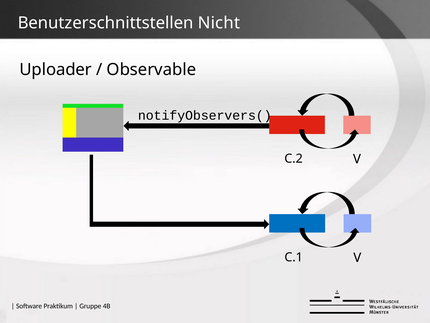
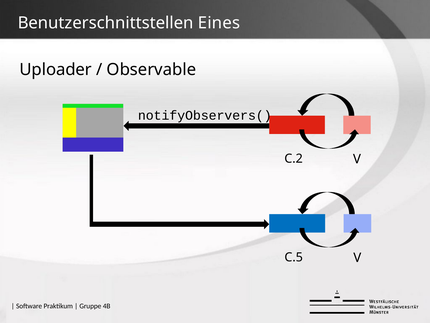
Nicht: Nicht -> Eines
C.1: C.1 -> C.5
